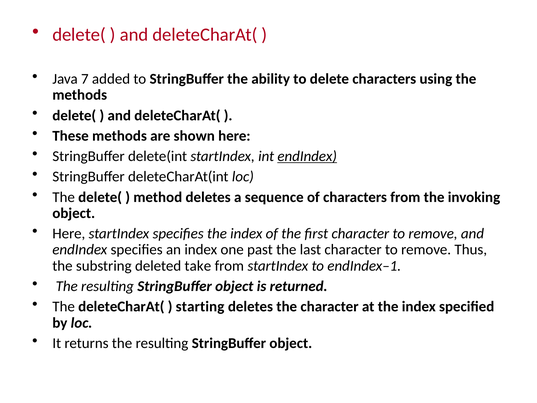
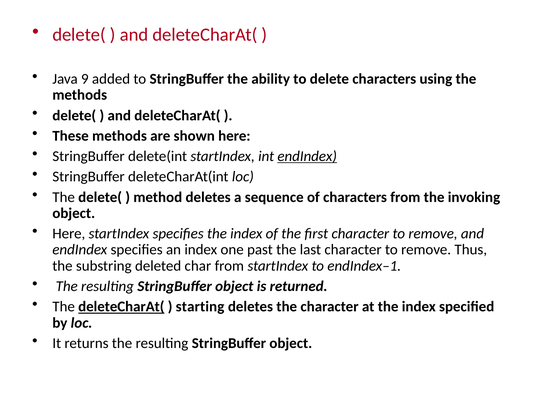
7: 7 -> 9
take: take -> char
deleteCharAt( at (121, 306) underline: none -> present
